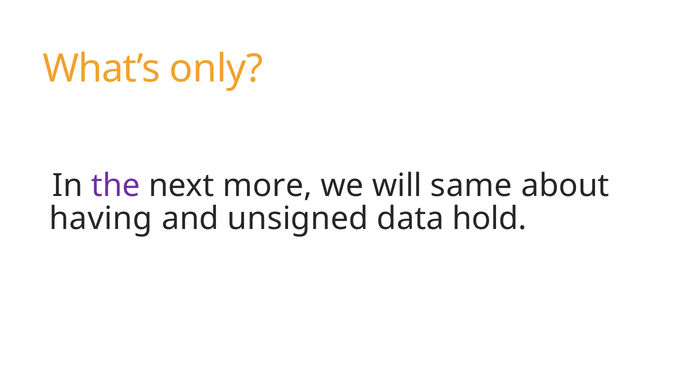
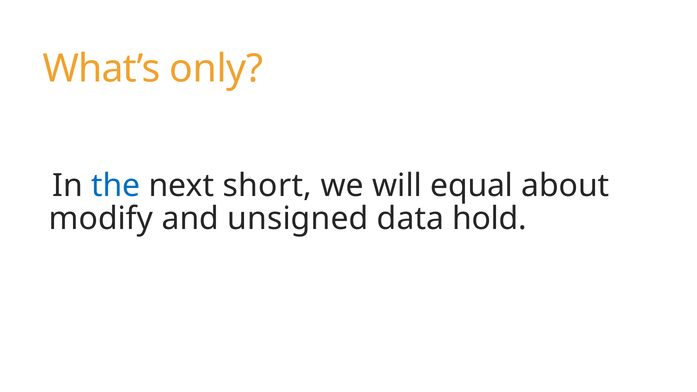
the colour: purple -> blue
more: more -> short
same: same -> equal
having: having -> modify
